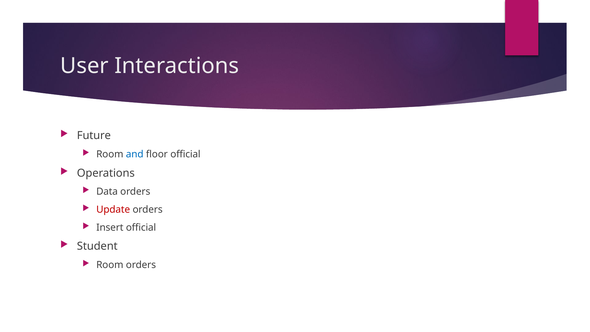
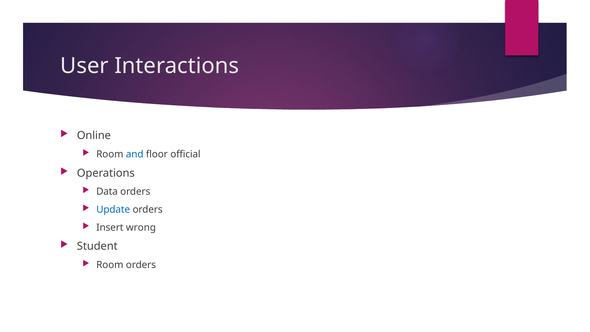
Future: Future -> Online
Update colour: red -> blue
Insert official: official -> wrong
